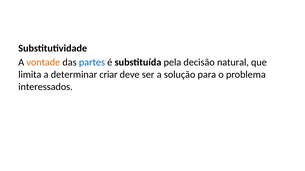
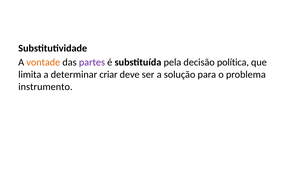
partes colour: blue -> purple
natural: natural -> política
interessados: interessados -> instrumento
